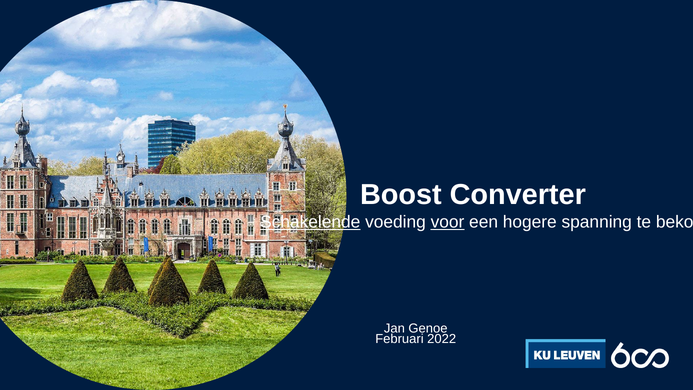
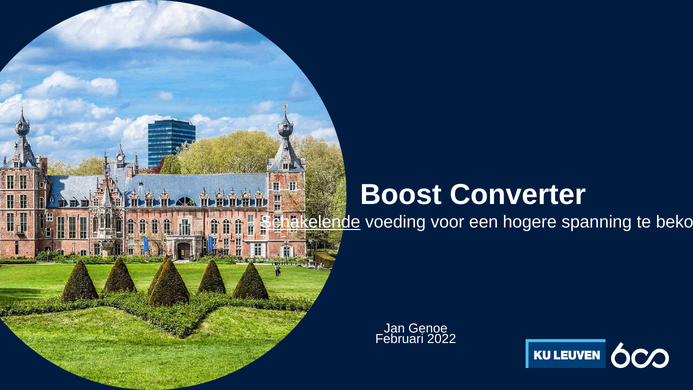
voor underline: present -> none
